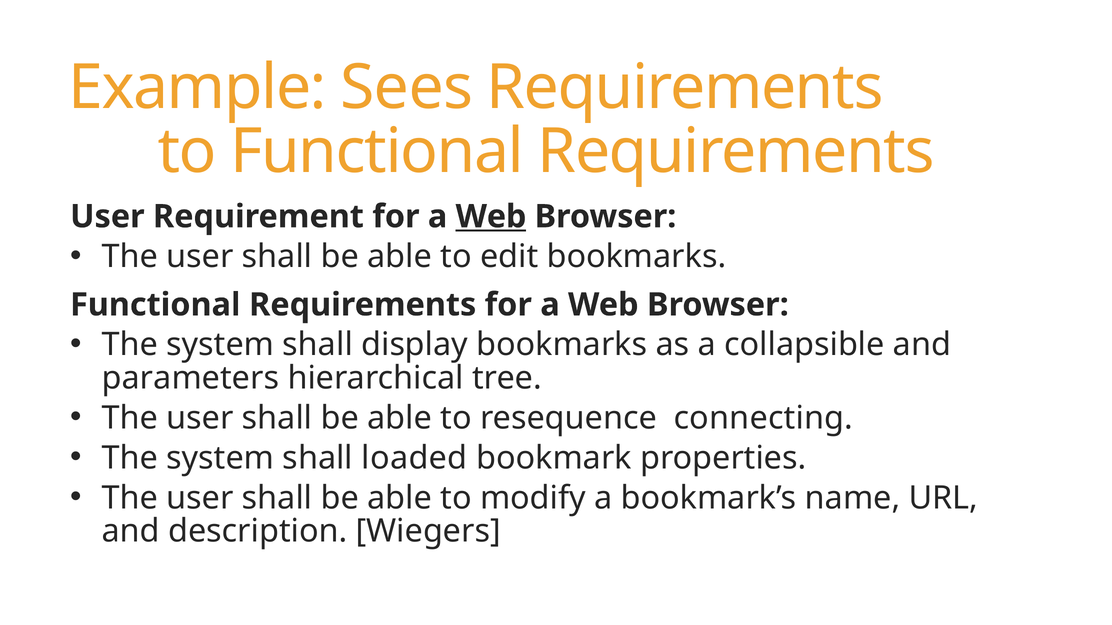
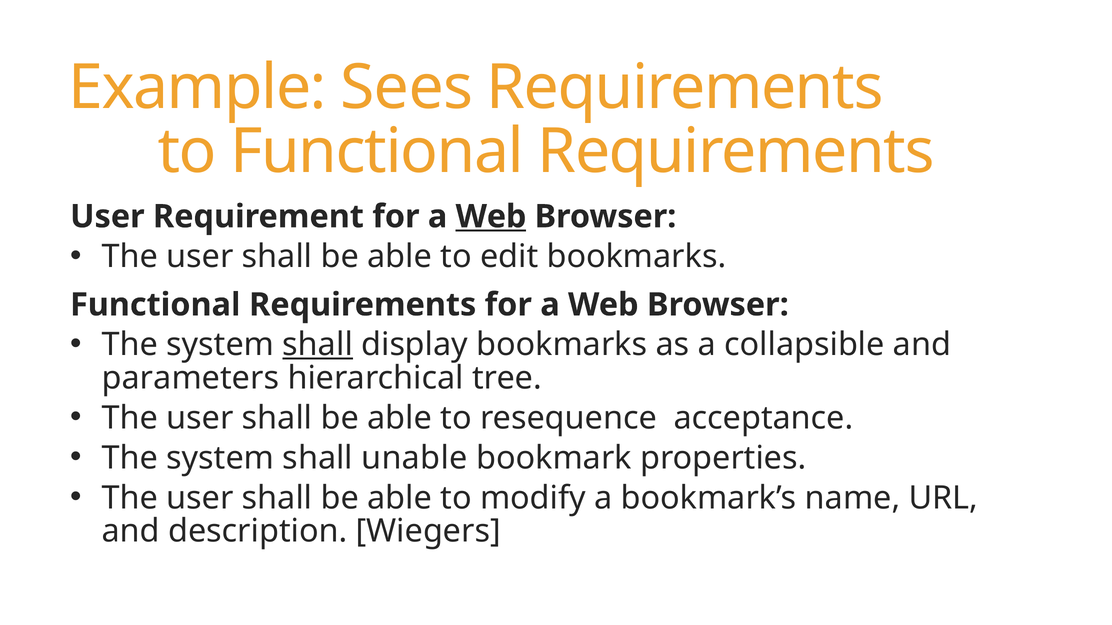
shall at (318, 345) underline: none -> present
connecting: connecting -> acceptance
loaded: loaded -> unable
